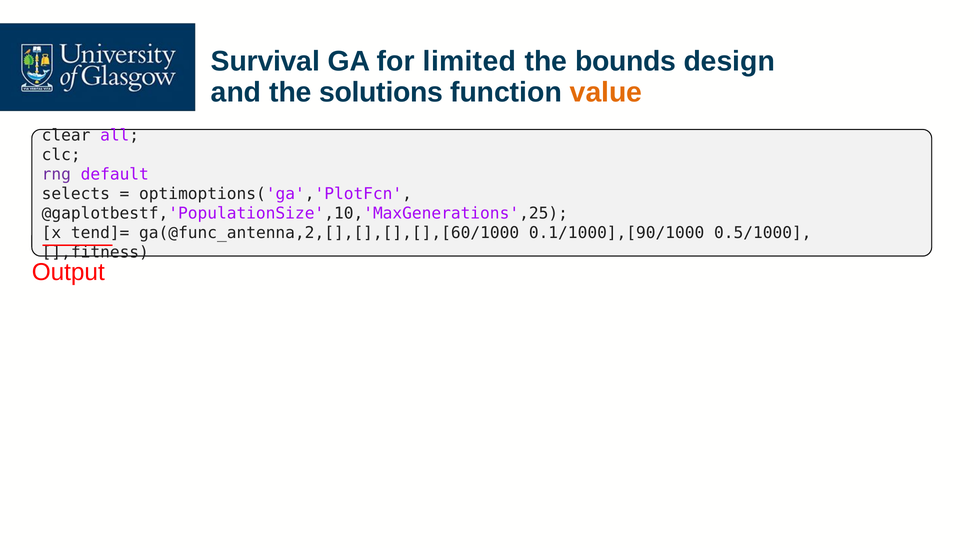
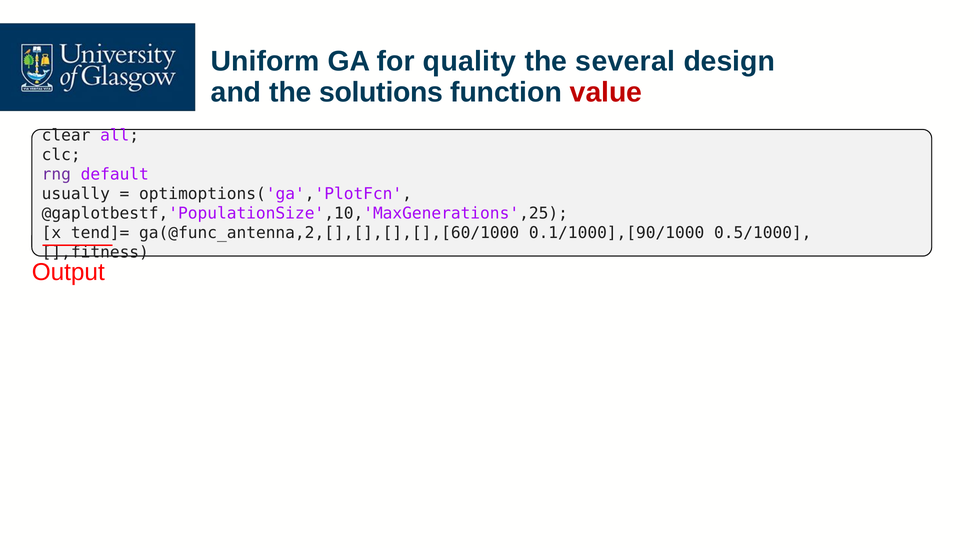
Survival: Survival -> Uniform
limited: limited -> quality
bounds: bounds -> several
value colour: orange -> red
selects: selects -> usually
